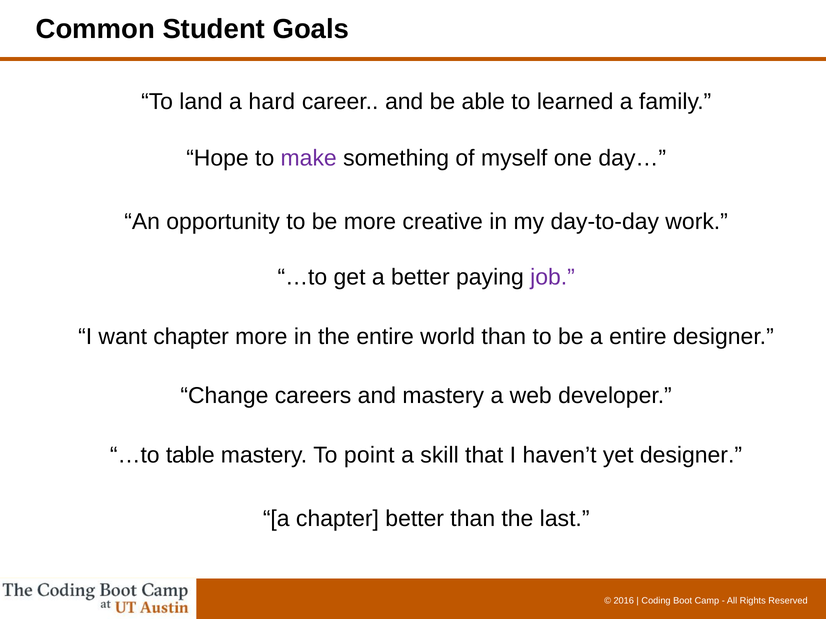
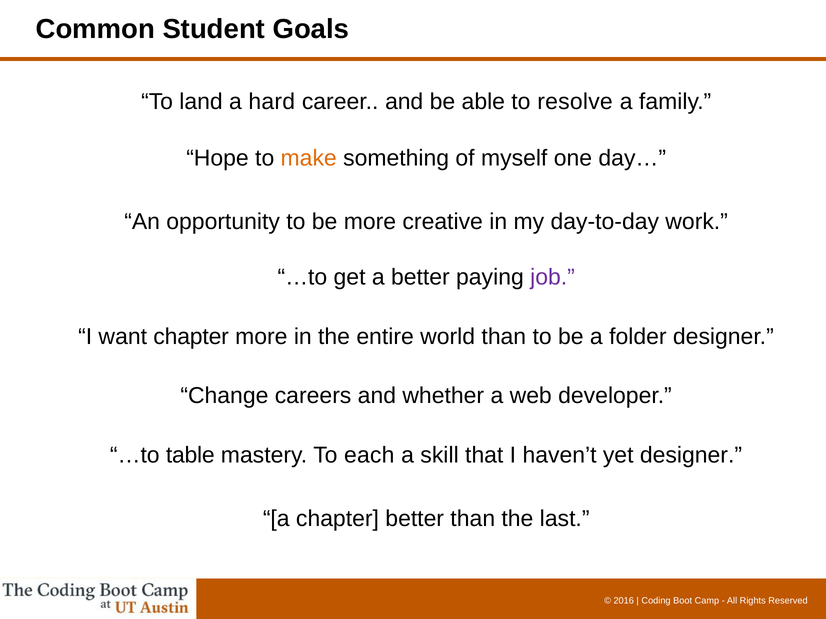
learned: learned -> resolve
make colour: purple -> orange
a entire: entire -> folder
and mastery: mastery -> whether
point: point -> each
